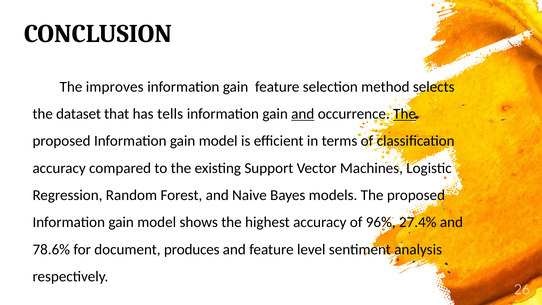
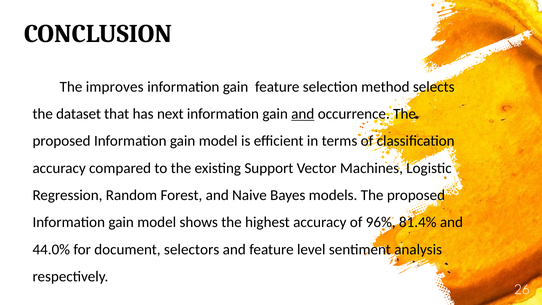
tells: tells -> next
The at (405, 114) underline: present -> none
27.4%: 27.4% -> 81.4%
78.6%: 78.6% -> 44.0%
produces: produces -> selectors
